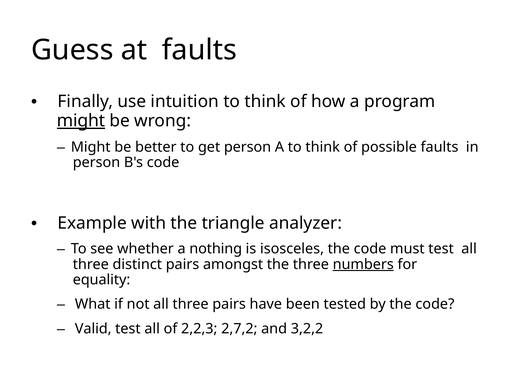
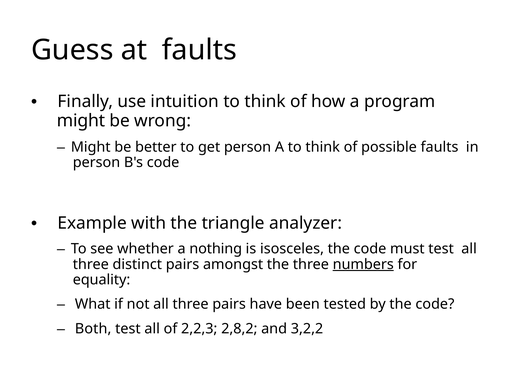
might at (81, 121) underline: present -> none
Valid: Valid -> Both
2,7,2: 2,7,2 -> 2,8,2
